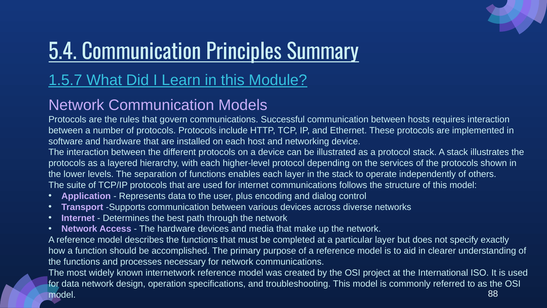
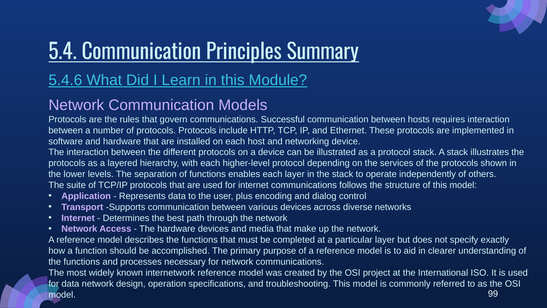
1.5.7: 1.5.7 -> 5.4.6
88: 88 -> 99
